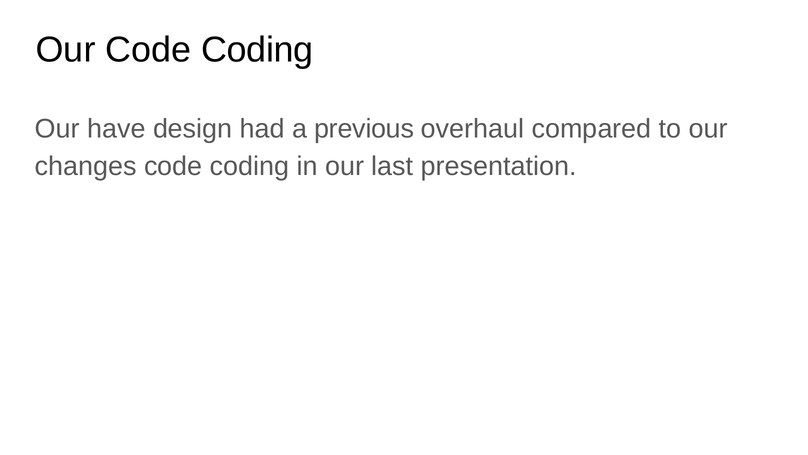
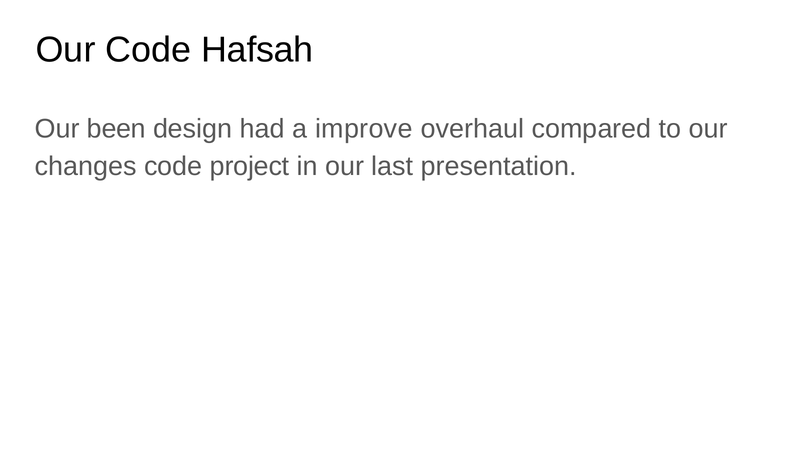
Our Code Coding: Coding -> Hafsah
have: have -> been
previous: previous -> improve
coding at (250, 166): coding -> project
